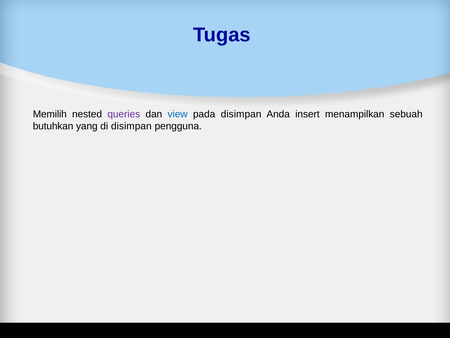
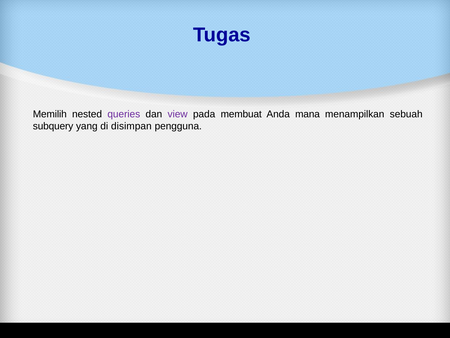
view colour: blue -> purple
pada disimpan: disimpan -> membuat
insert: insert -> mana
butuhkan: butuhkan -> subquery
